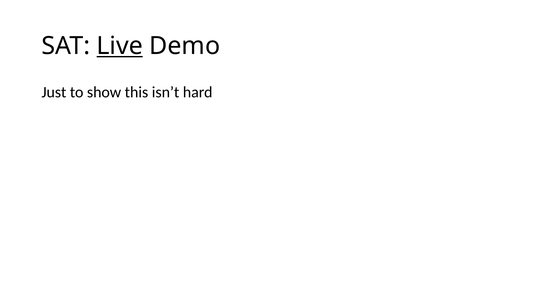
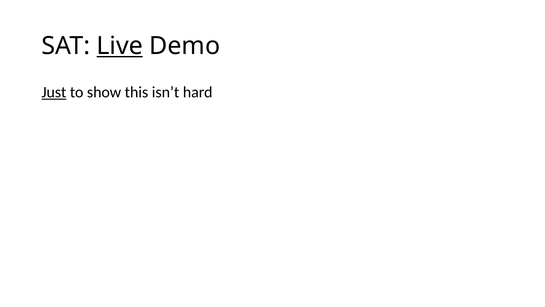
Just underline: none -> present
